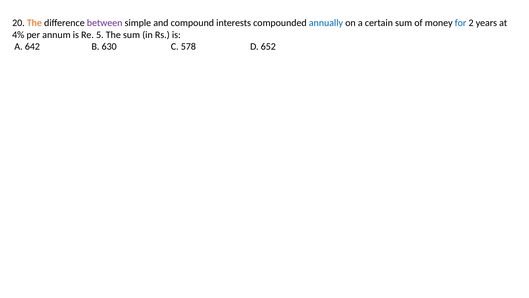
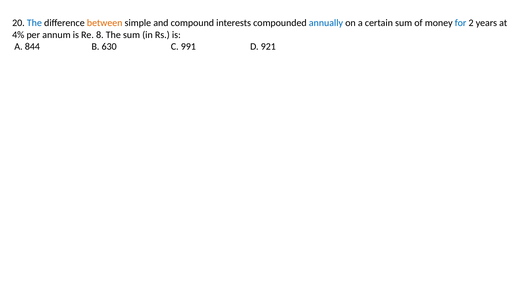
The at (34, 23) colour: orange -> blue
between colour: purple -> orange
5: 5 -> 8
642: 642 -> 844
578: 578 -> 991
652: 652 -> 921
